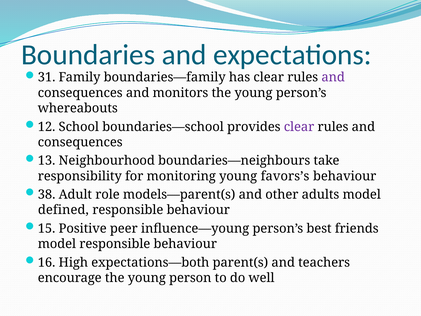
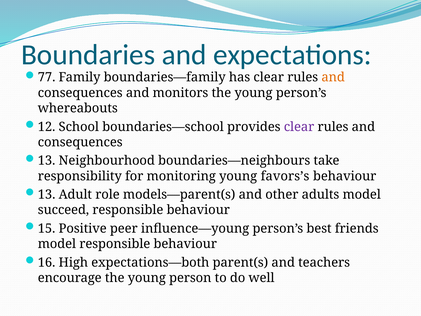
31: 31 -> 77
and at (333, 77) colour: purple -> orange
38 at (47, 194): 38 -> 13
defined: defined -> succeed
